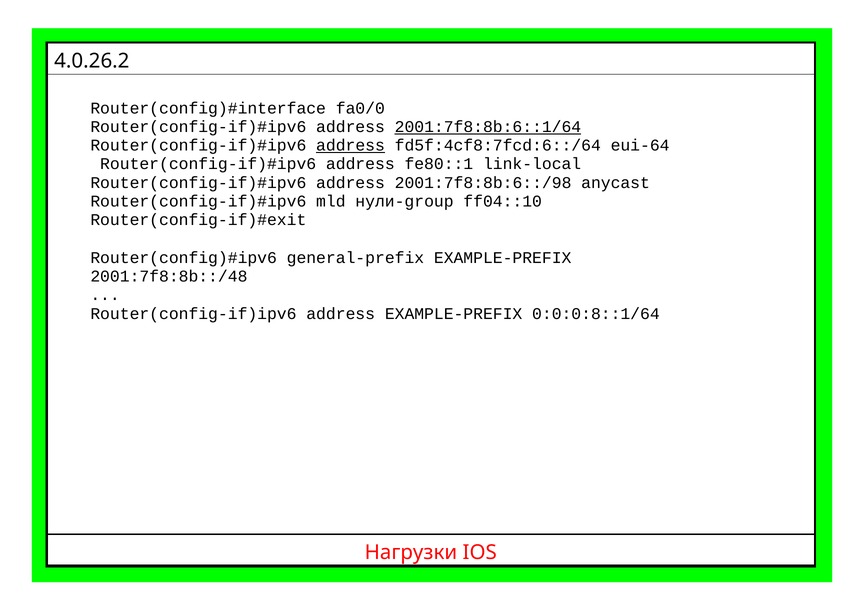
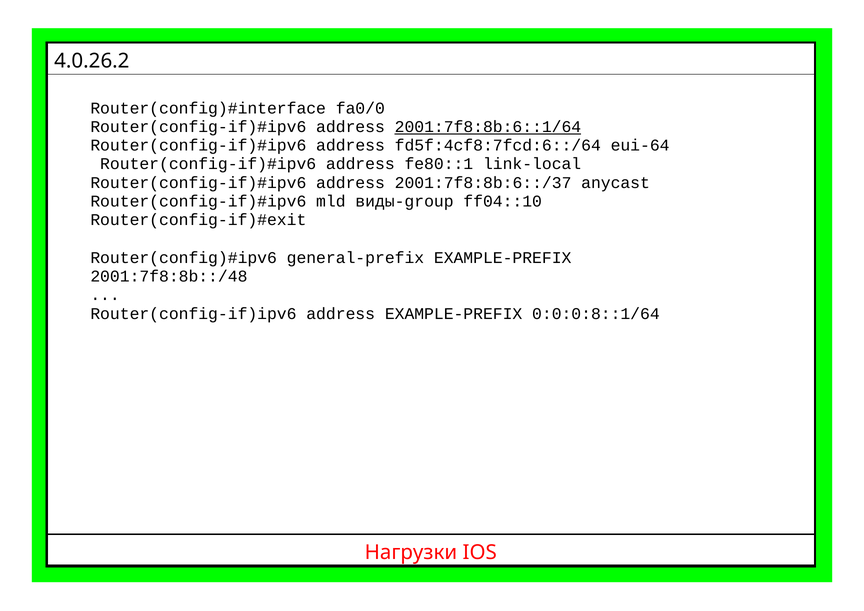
address at (351, 145) underline: present -> none
2001:7f8:8b:6::/98: 2001:7f8:8b:6::/98 -> 2001:7f8:8b:6::/37
нули-group: нули-group -> виды-group
